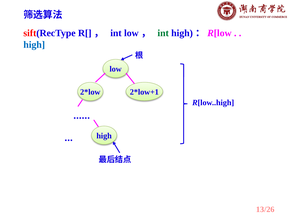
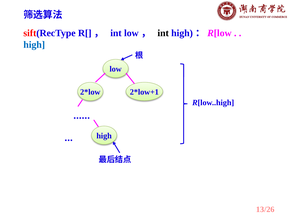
int at (163, 33) colour: green -> black
